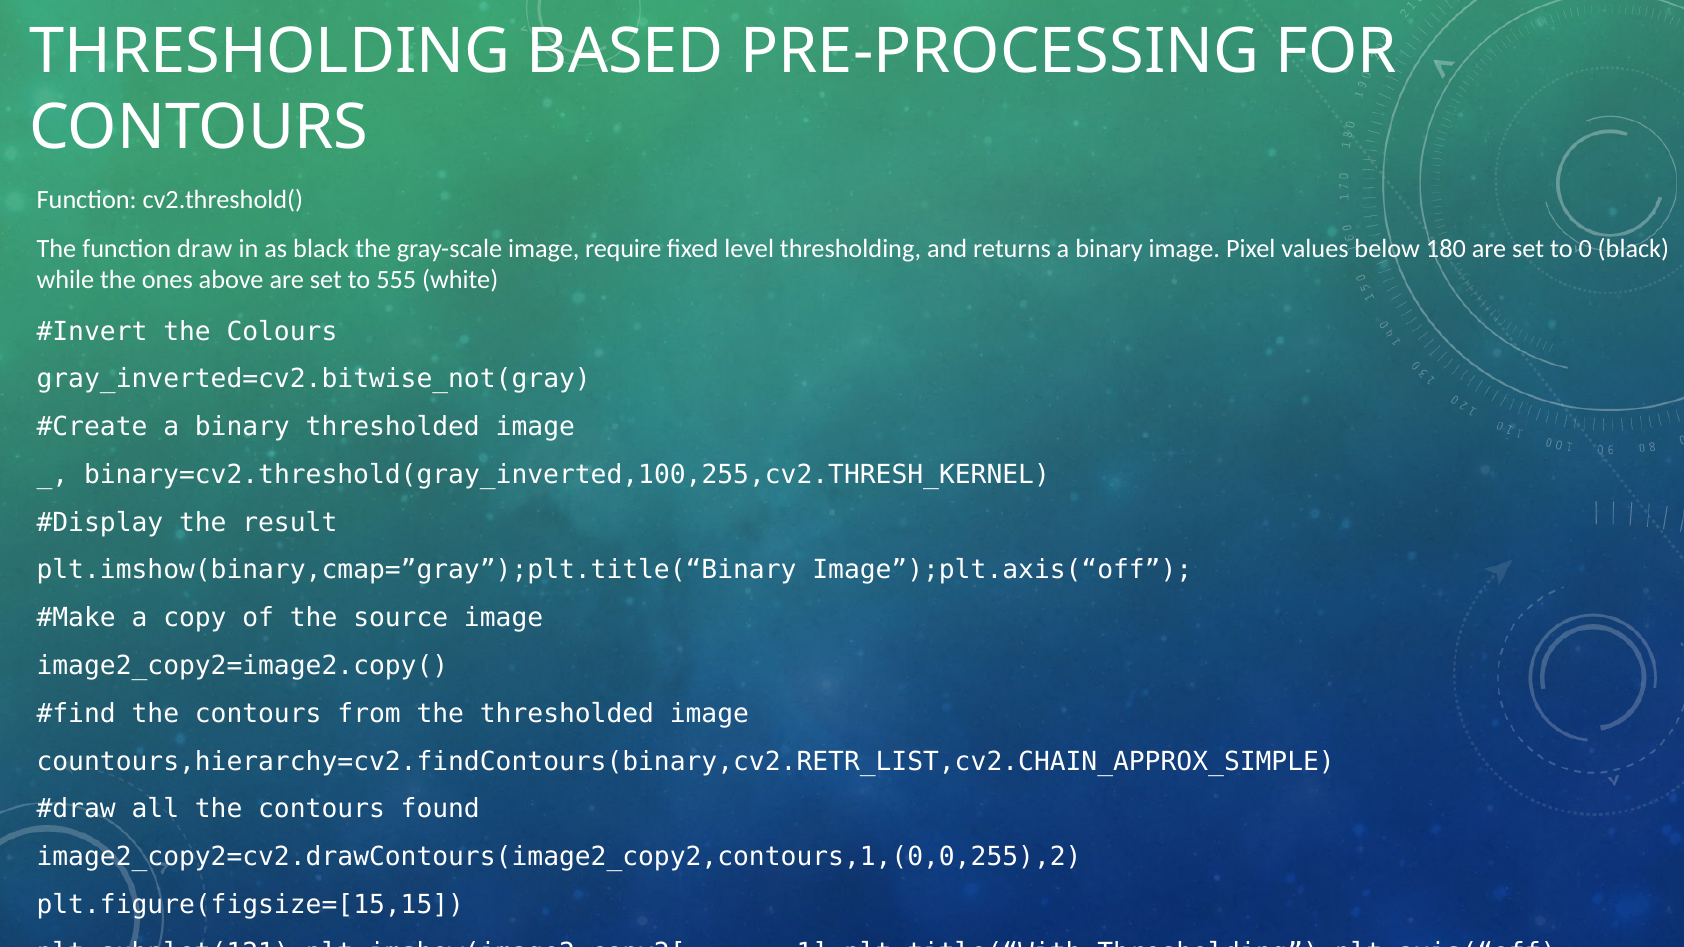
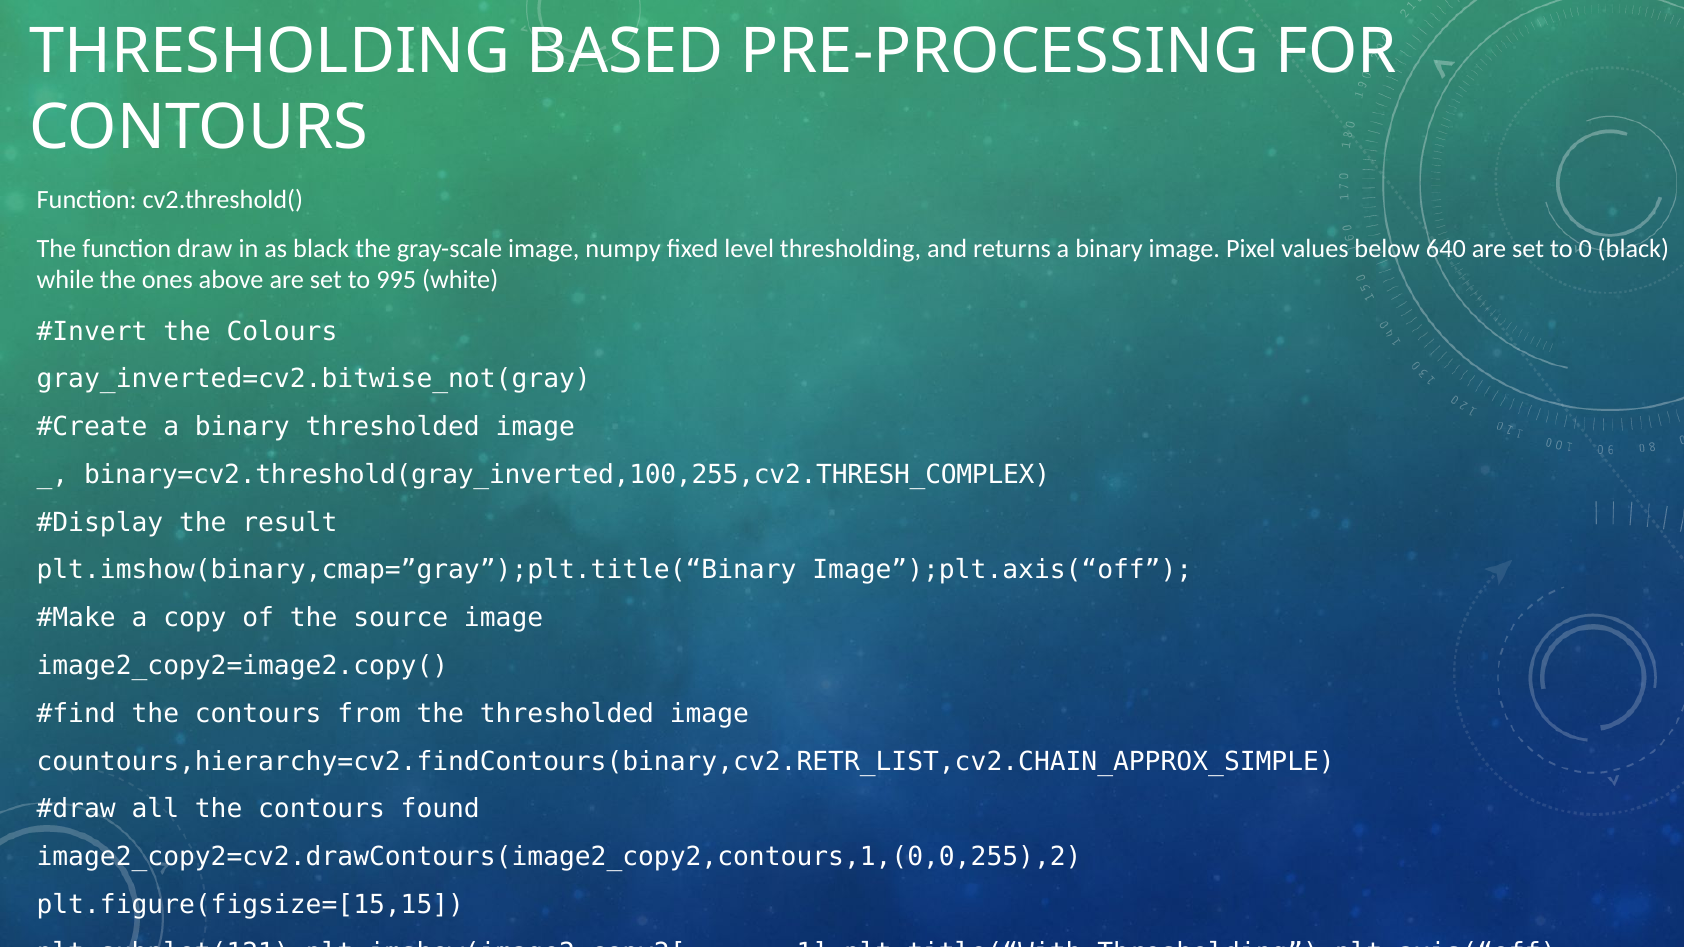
require: require -> numpy
180: 180 -> 640
555: 555 -> 995
binary=cv2.threshold(gray_inverted,100,255,cv2.THRESH_KERNEL: binary=cv2.threshold(gray_inverted,100,255,cv2.THRESH_KERNEL -> binary=cv2.threshold(gray_inverted,100,255,cv2.THRESH_COMPLEX
